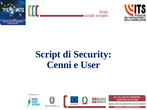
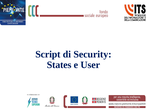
Cenni: Cenni -> States
